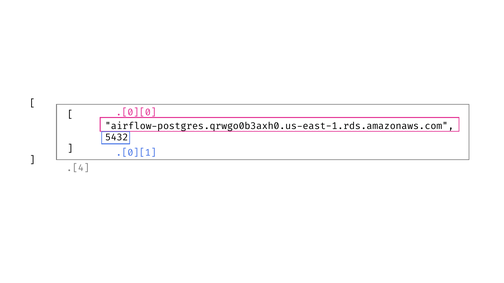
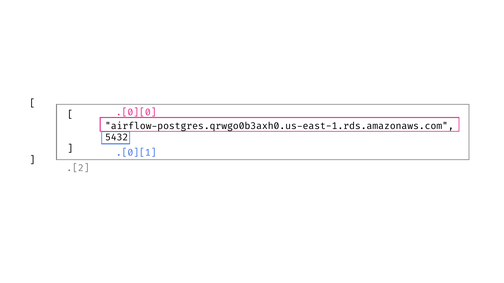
.[4: .[4 -> .[2
